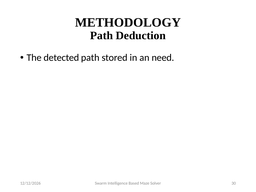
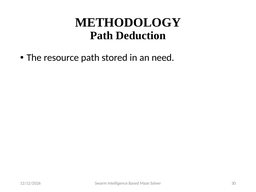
detected: detected -> resource
